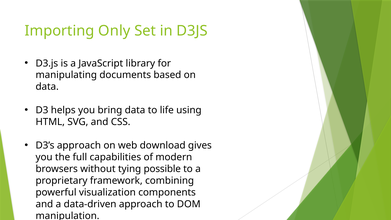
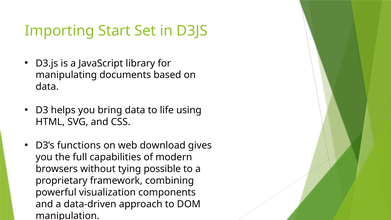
Only: Only -> Start
D3’s approach: approach -> functions
